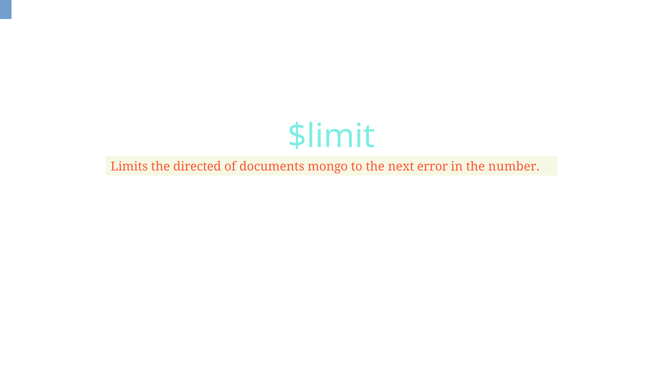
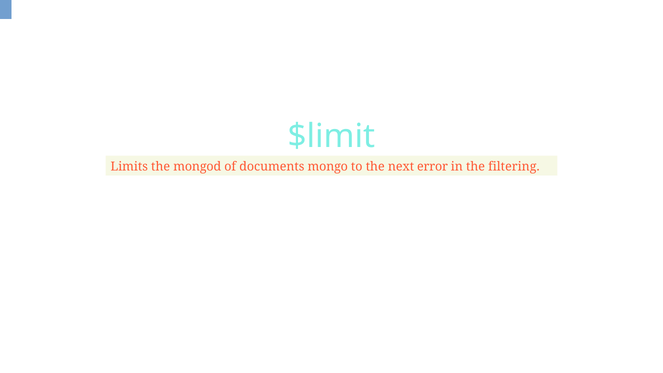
directed: directed -> mongod
number: number -> filtering
